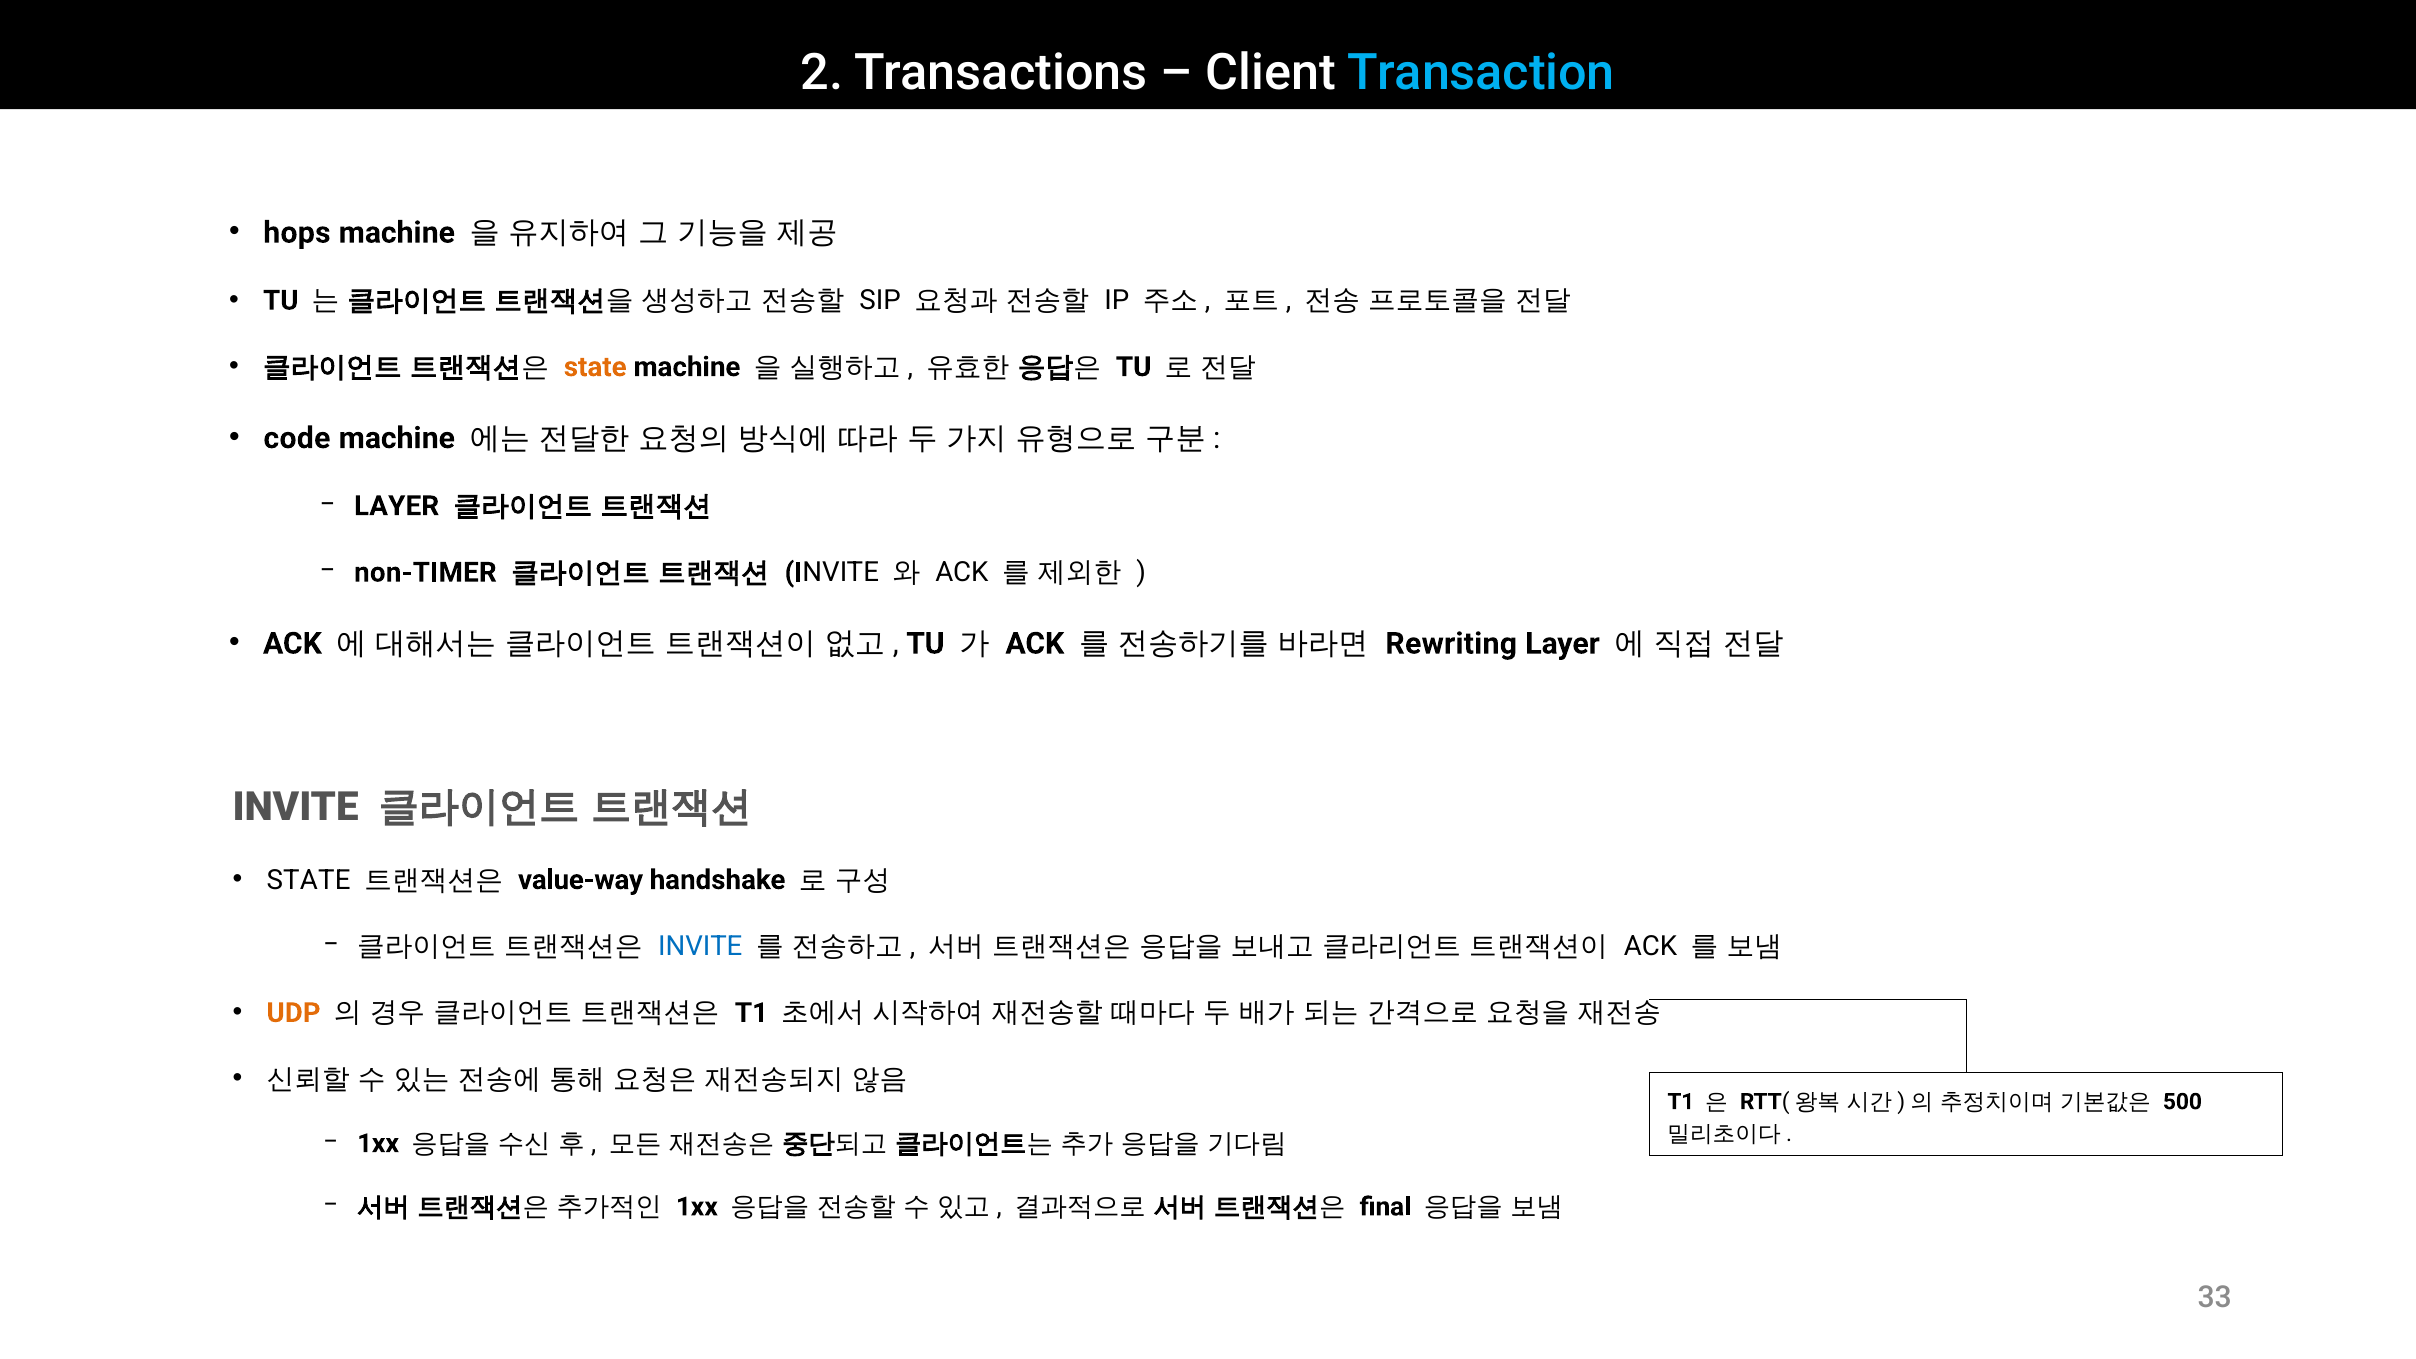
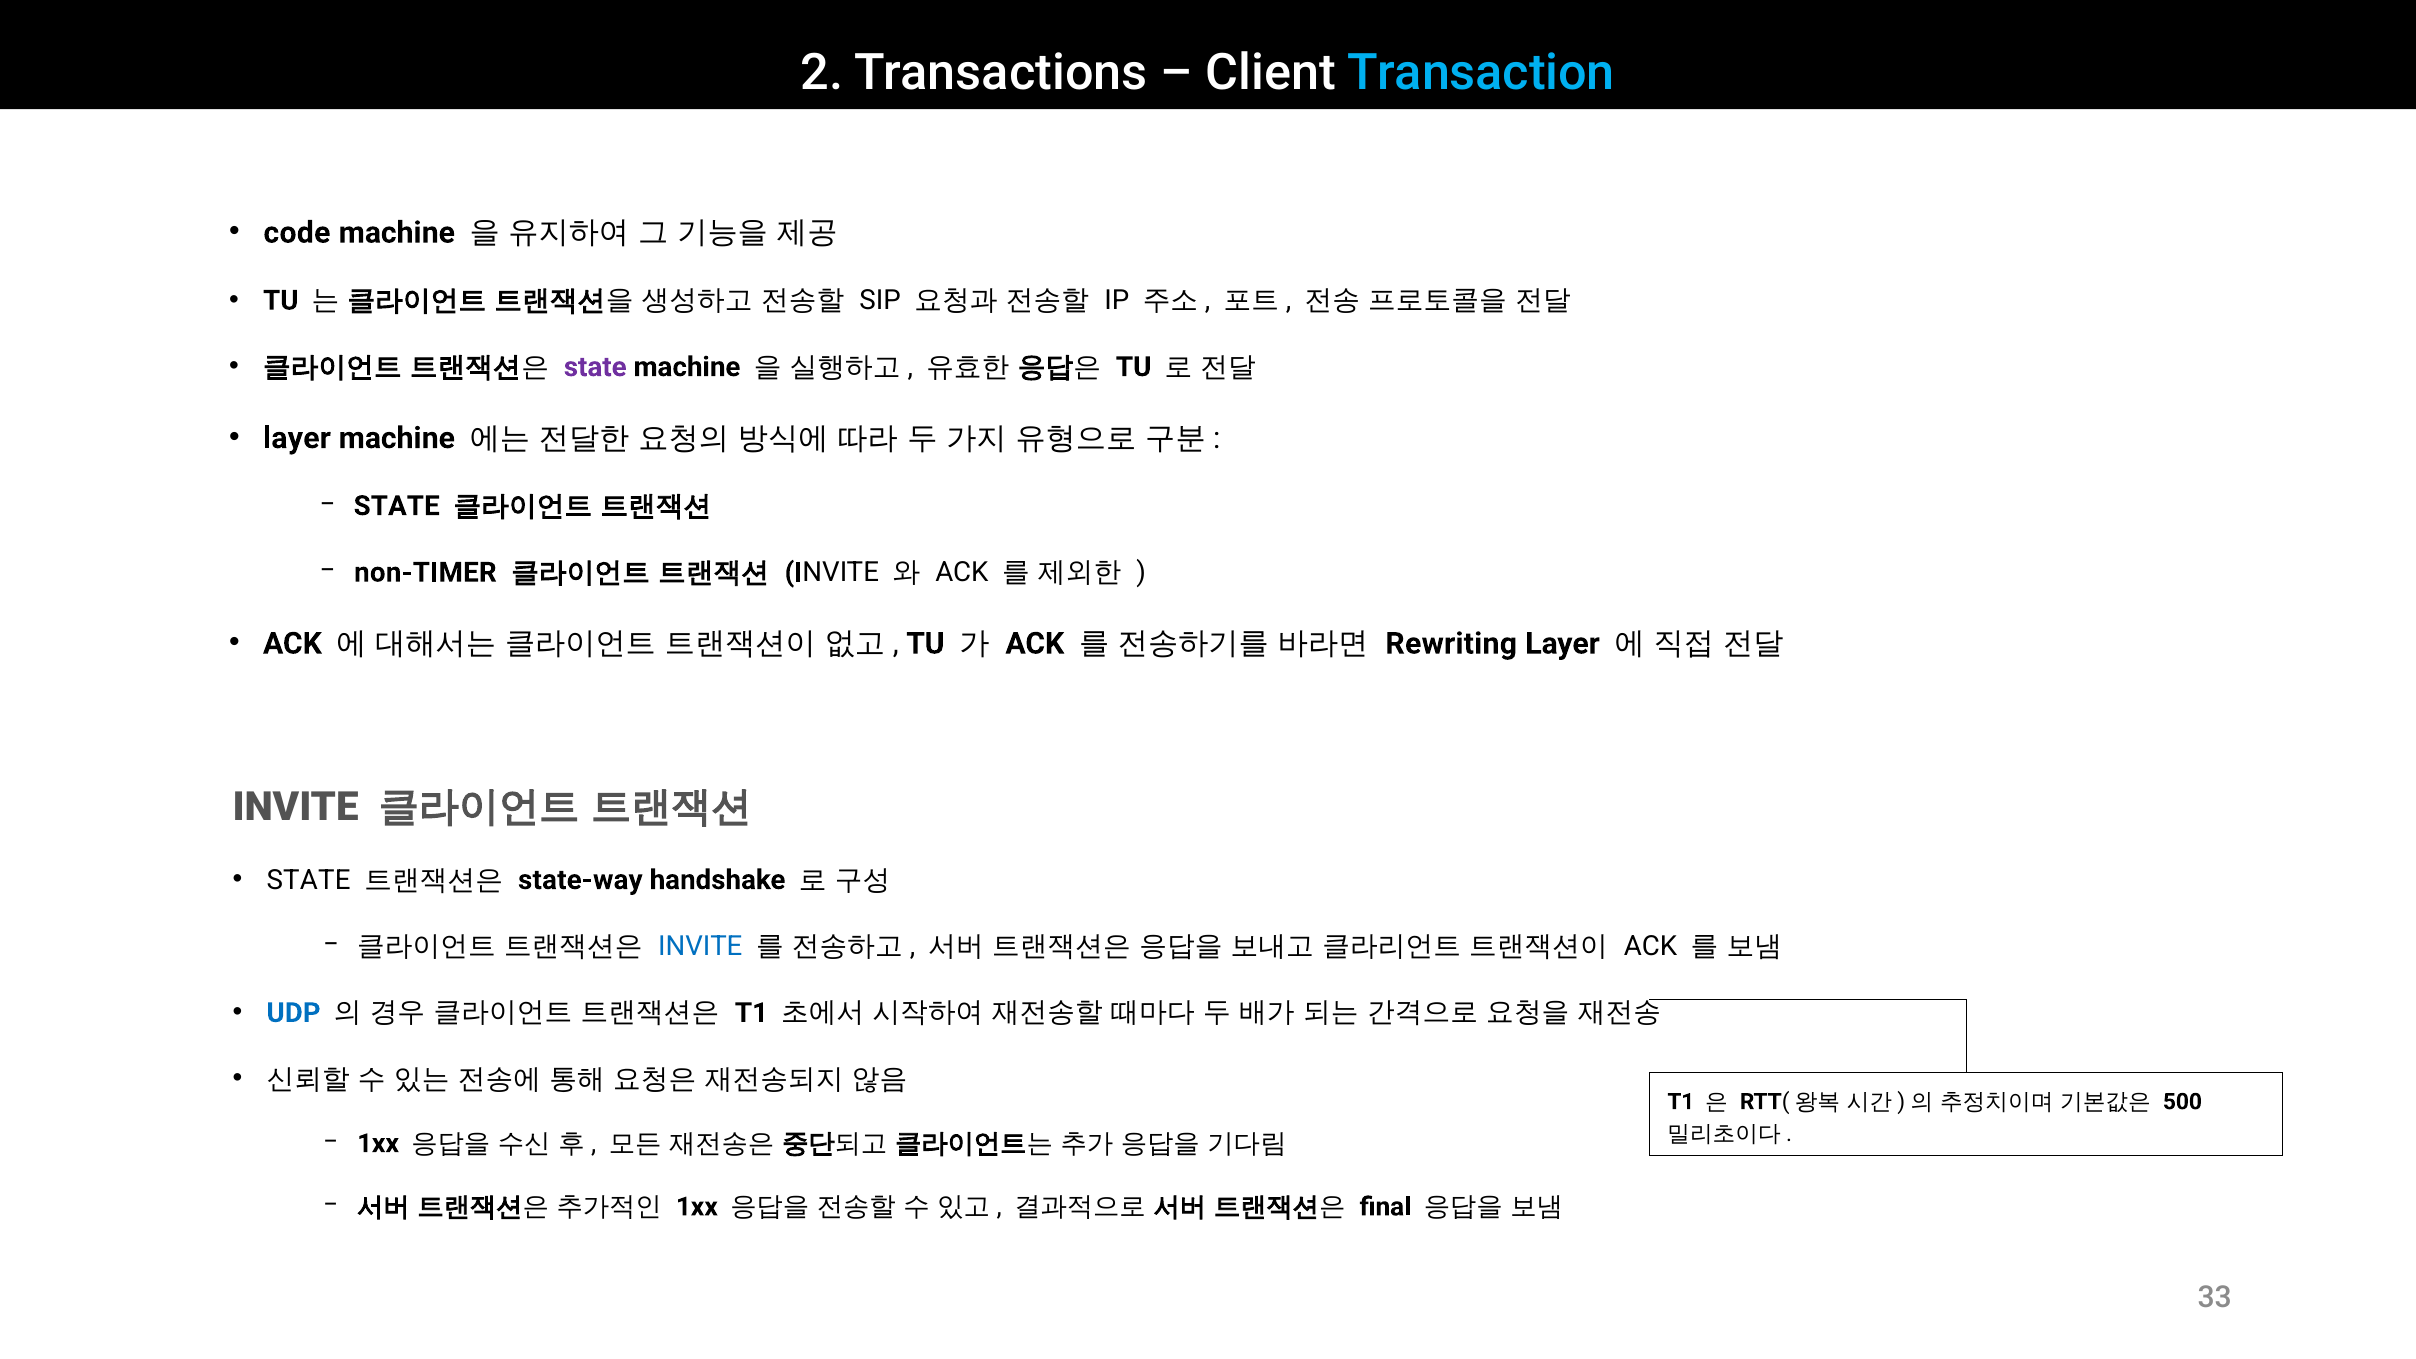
hops: hops -> code
state at (595, 367) colour: orange -> purple
code at (297, 438): code -> layer
LAYER at (397, 506): LAYER -> STATE
value-way: value-way -> state-way
UDP colour: orange -> blue
